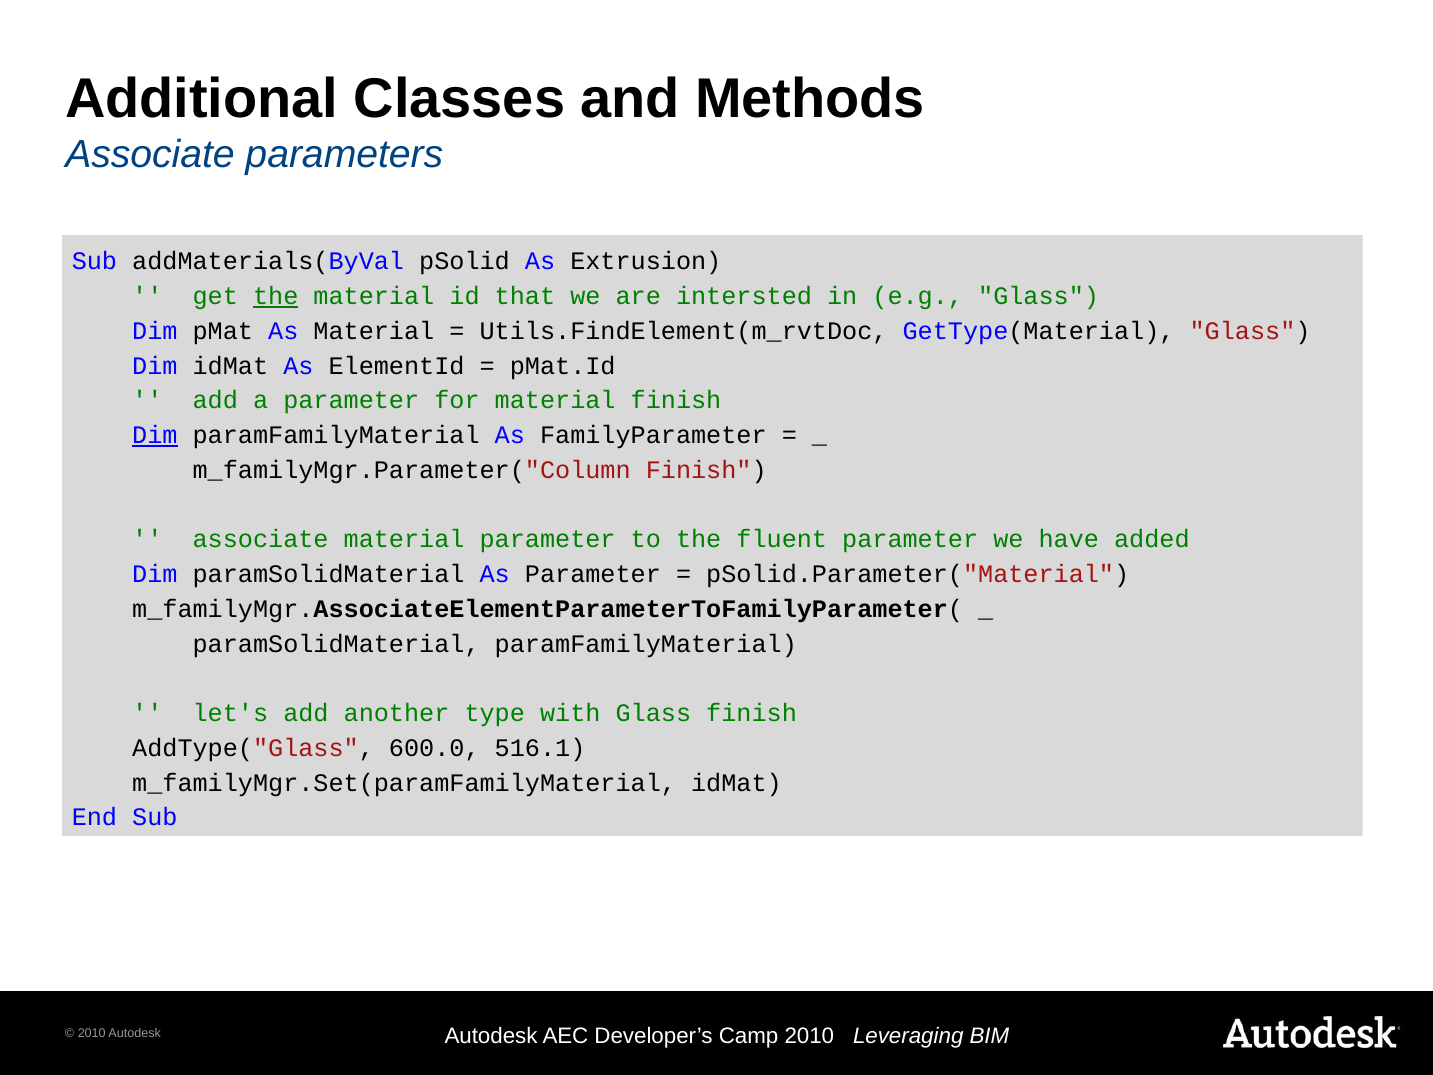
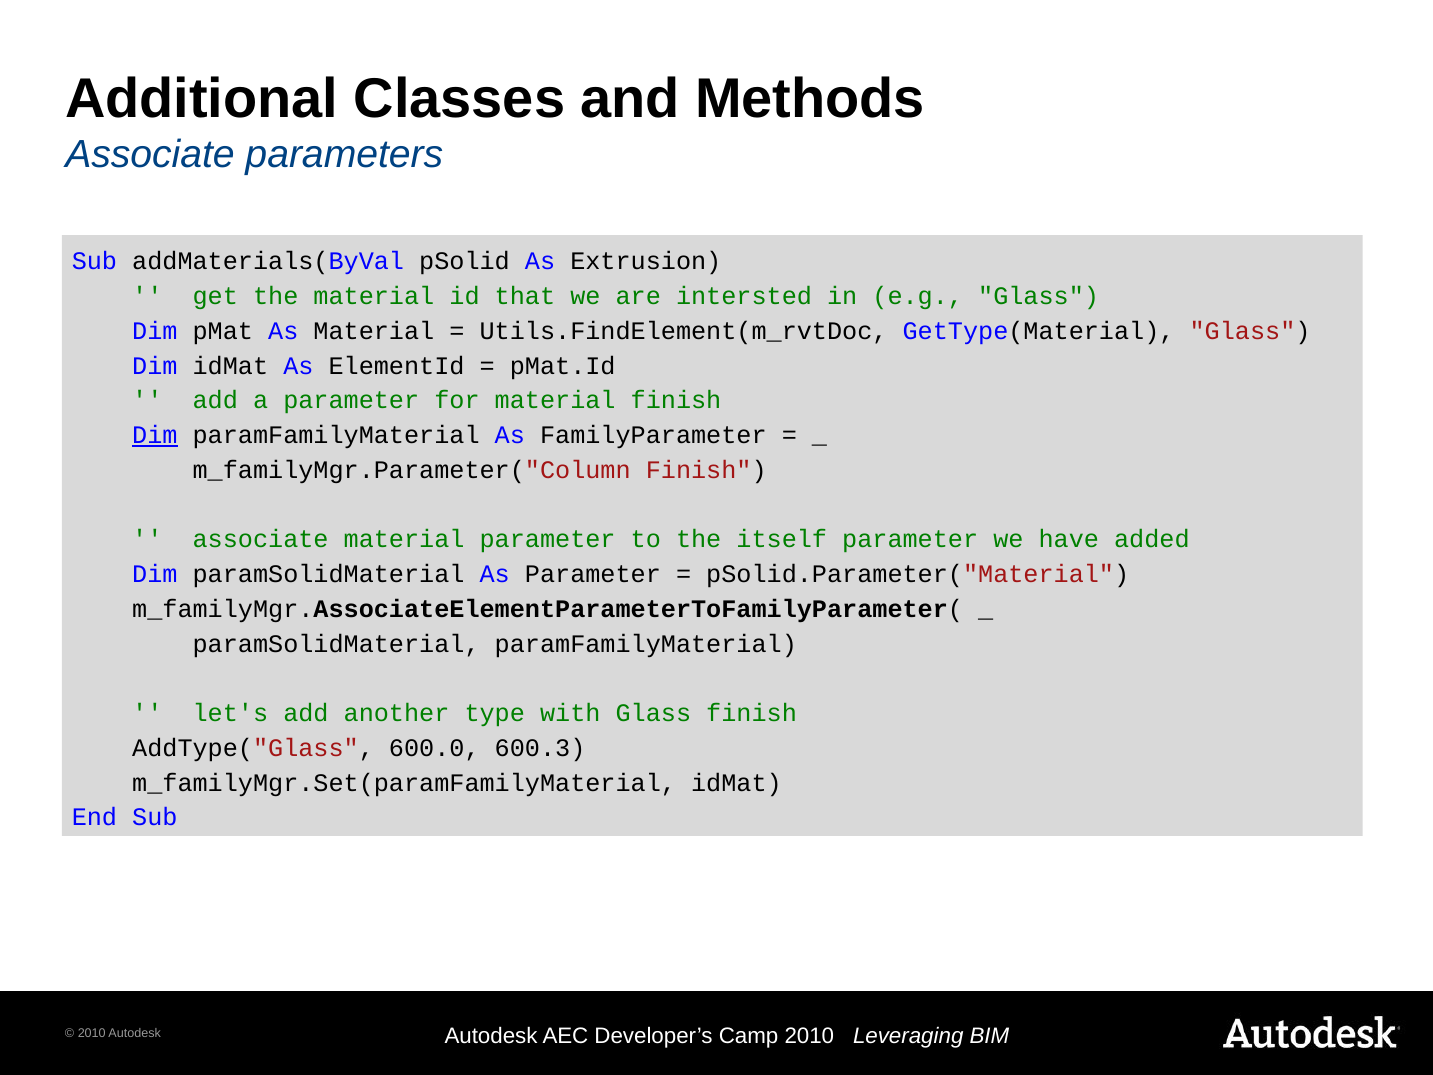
the at (276, 296) underline: present -> none
fluent: fluent -> itself
516.1: 516.1 -> 600.3
